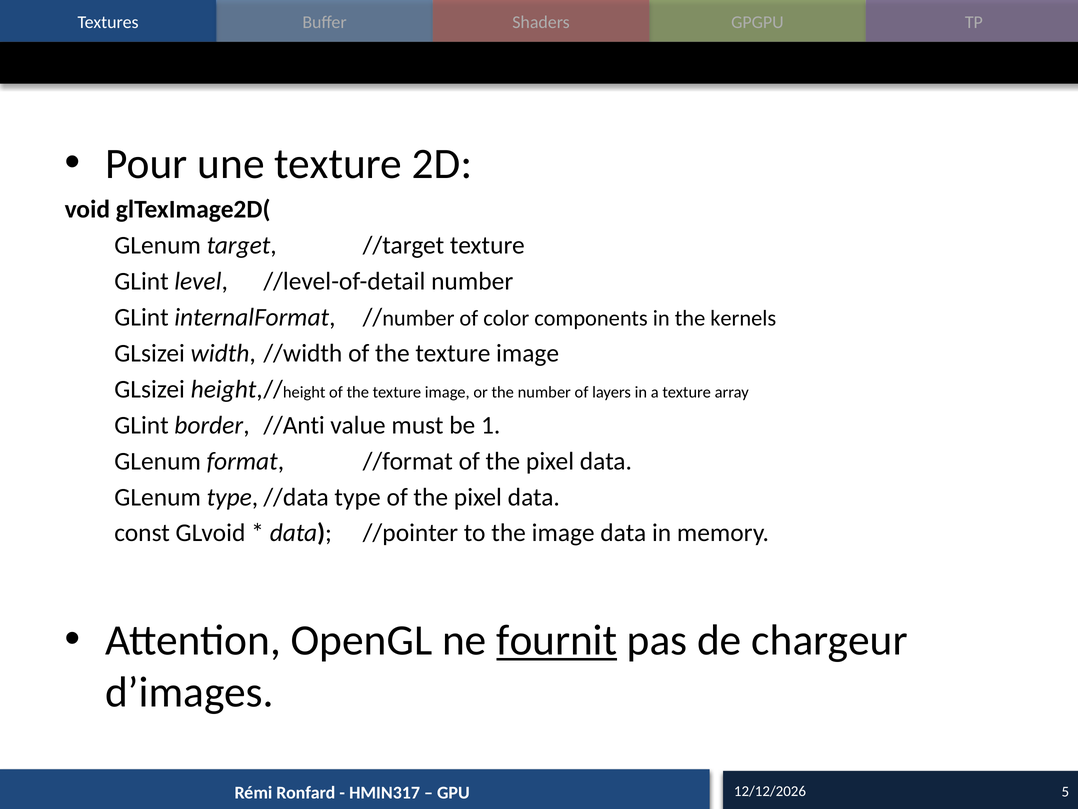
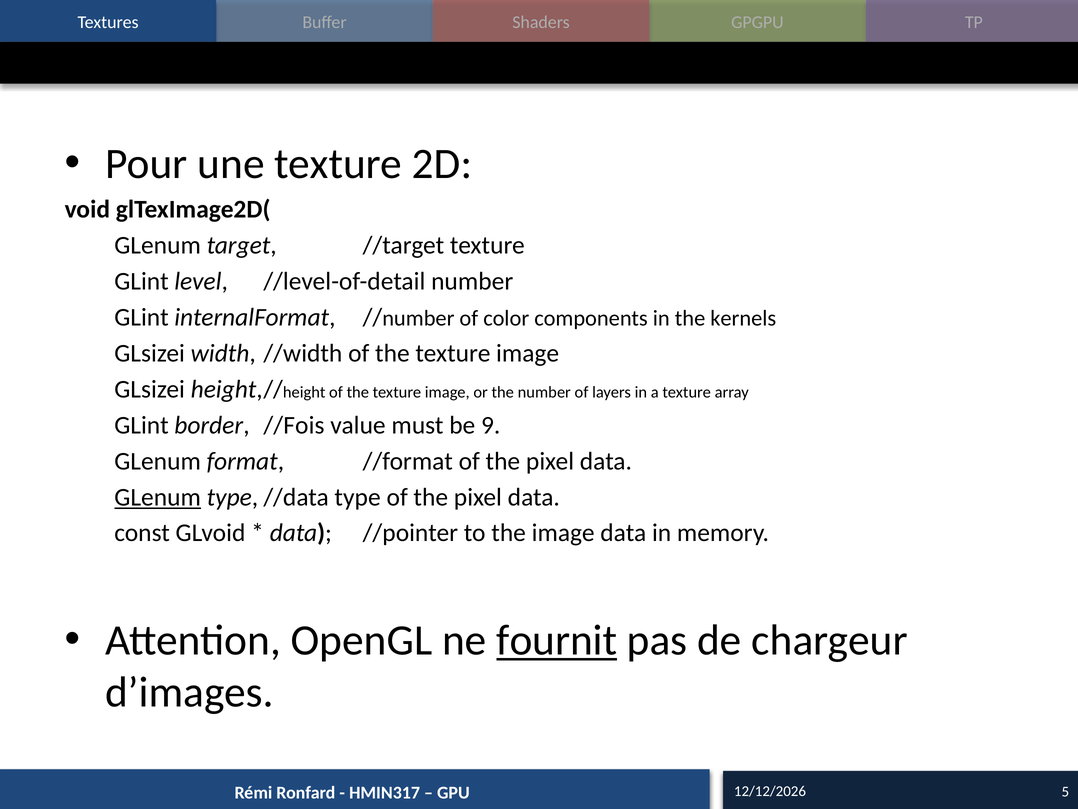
//Anti: //Anti -> //Fois
1: 1 -> 9
GLenum at (158, 497) underline: none -> present
